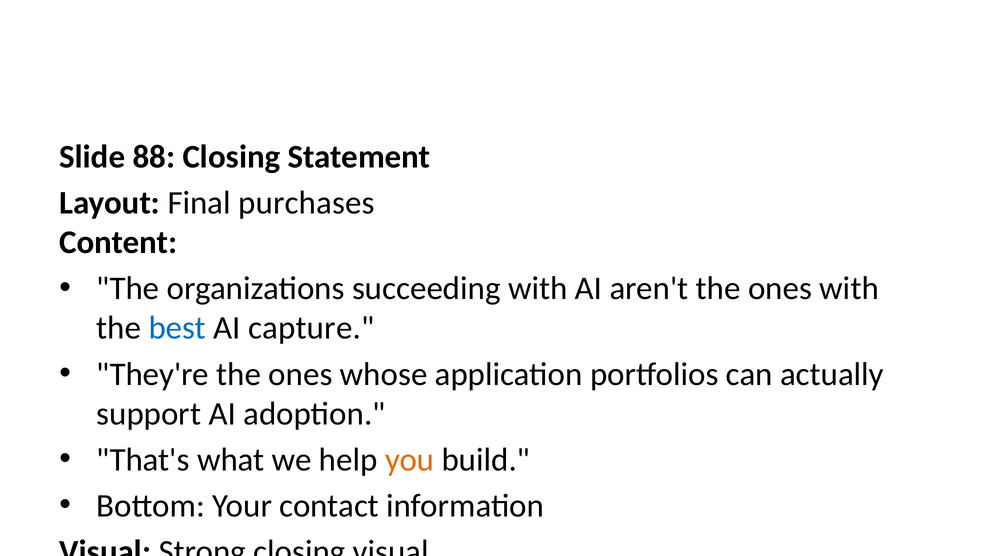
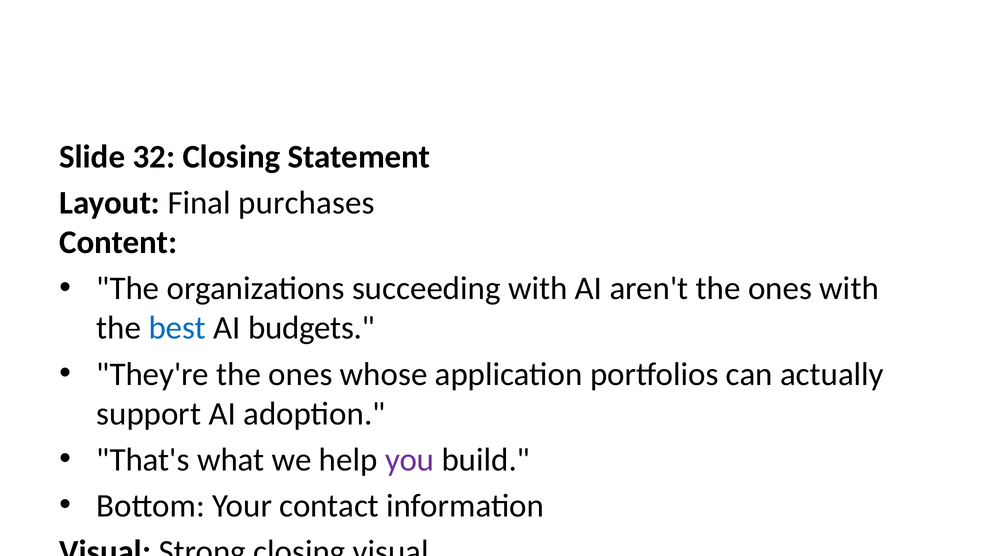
88: 88 -> 32
capture: capture -> budgets
you colour: orange -> purple
